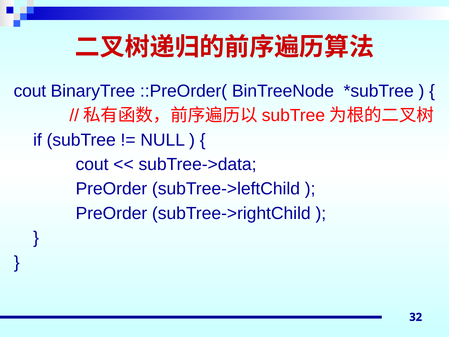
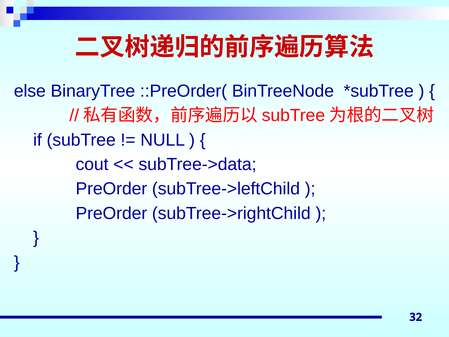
cout at (30, 91): cout -> else
